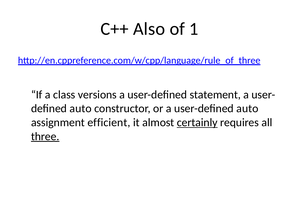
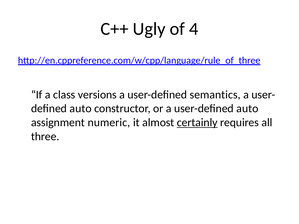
Also: Also -> Ugly
1: 1 -> 4
statement: statement -> semantics
efficient: efficient -> numeric
three underline: present -> none
